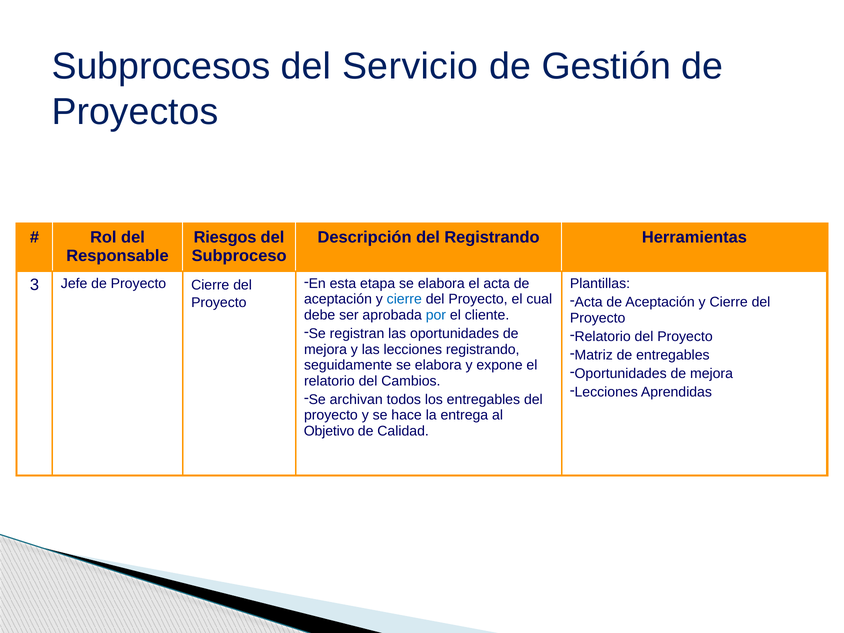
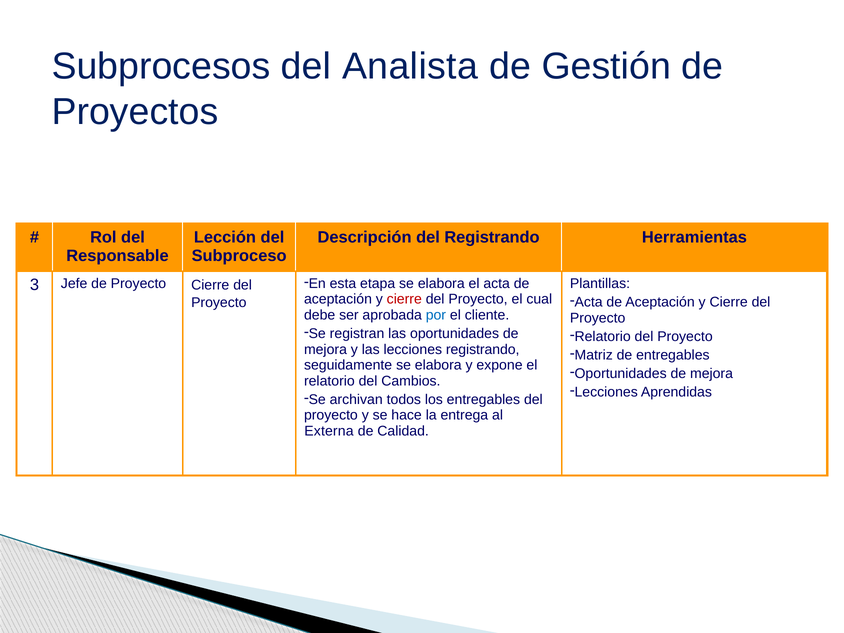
Servicio: Servicio -> Analista
Riesgos: Riesgos -> Lección
cierre at (404, 299) colour: blue -> red
Objetivo: Objetivo -> Externa
